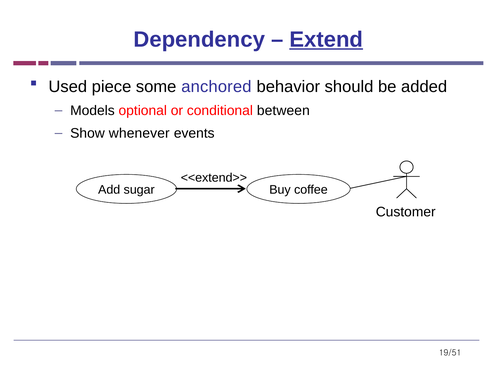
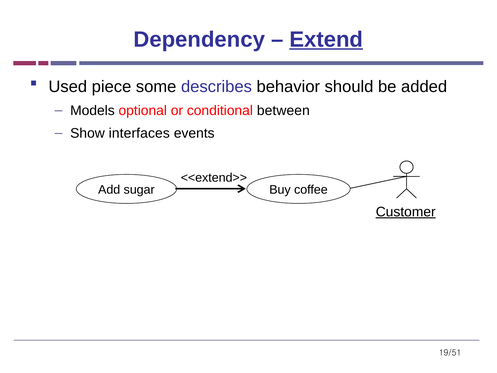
anchored: anchored -> describes
whenever: whenever -> interfaces
Customer underline: none -> present
